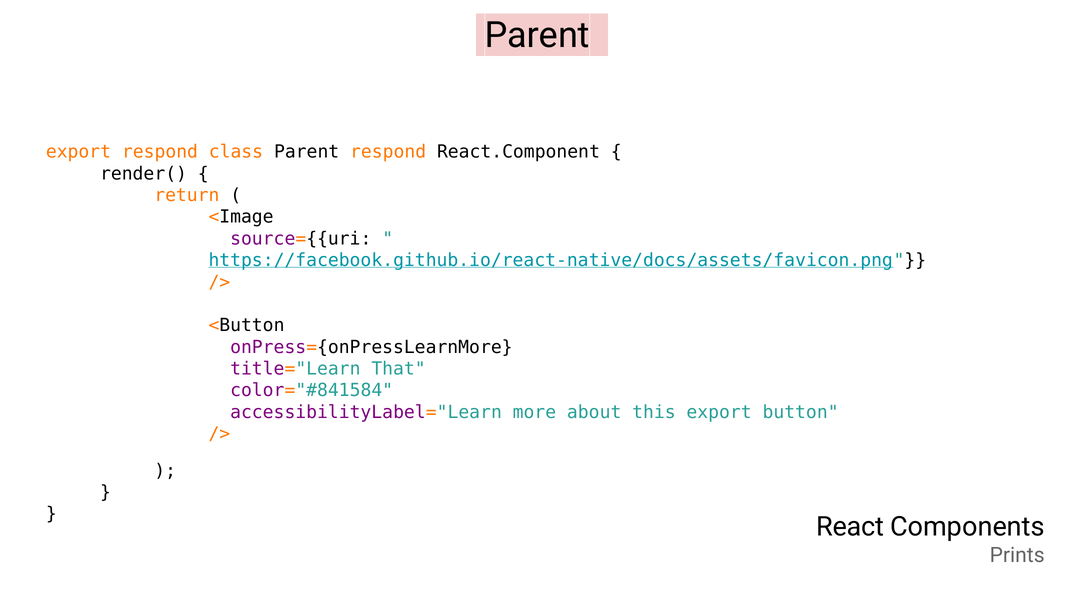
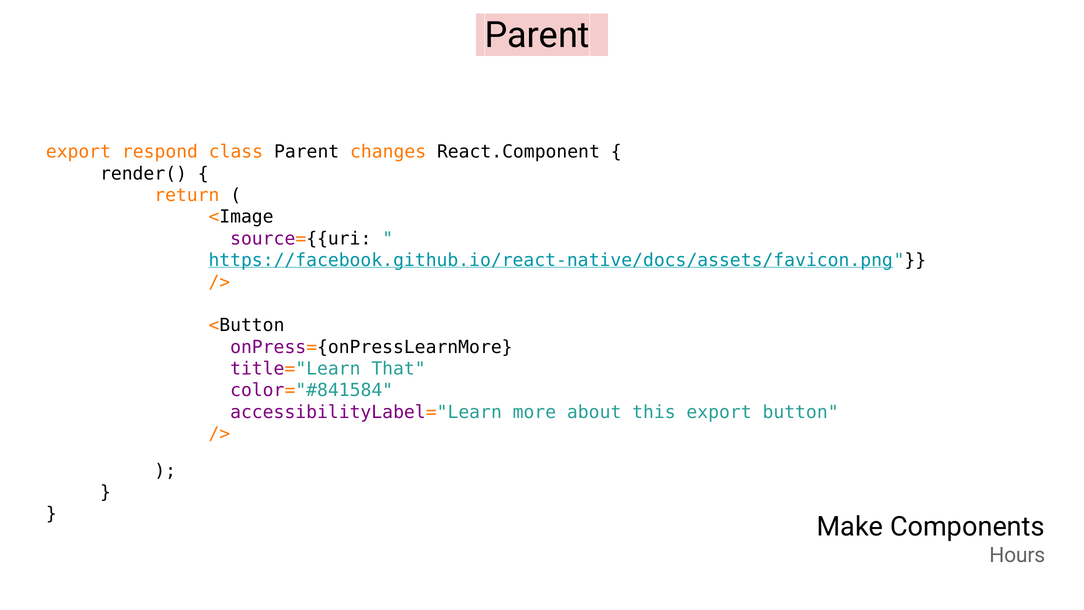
Parent respond: respond -> changes
React: React -> Make
Prints: Prints -> Hours
